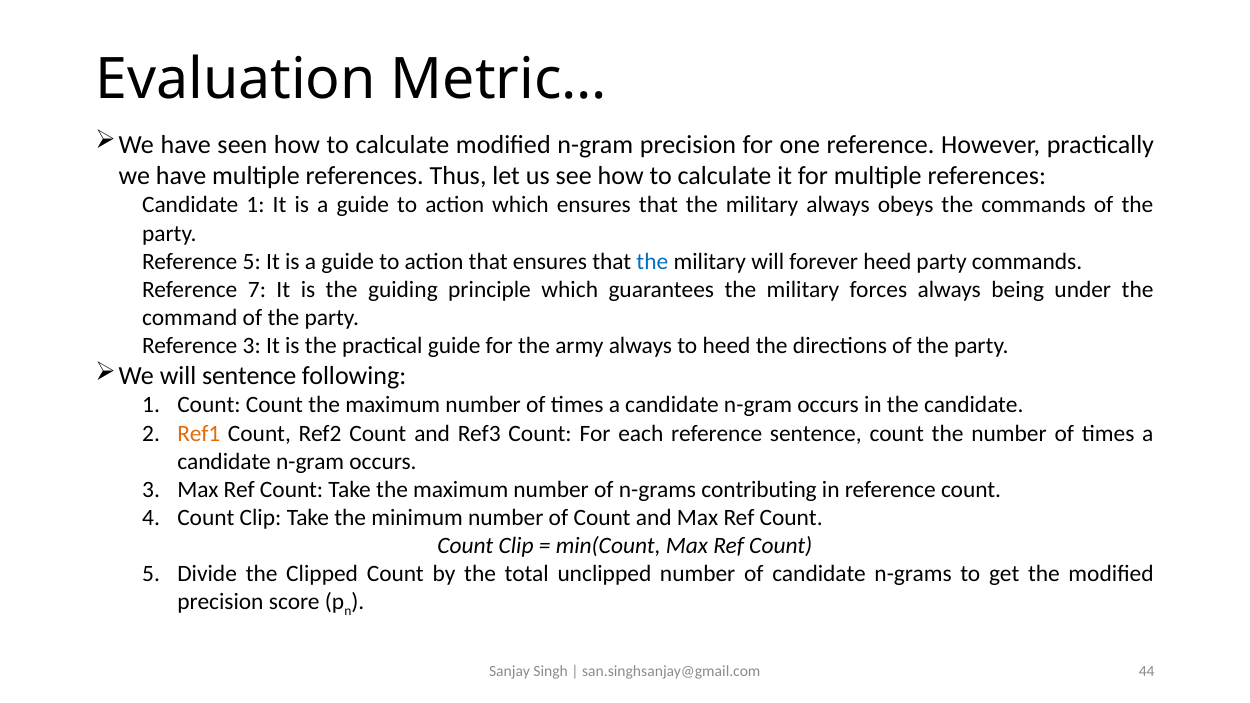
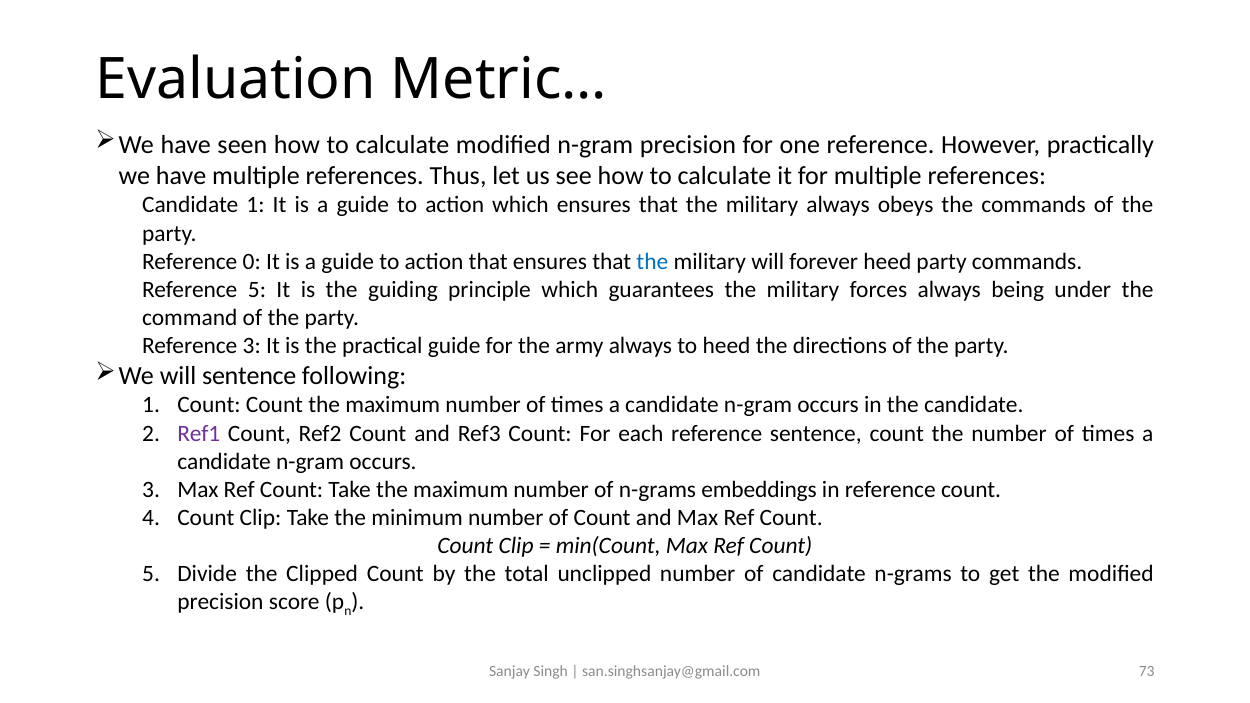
Reference 5: 5 -> 0
Reference 7: 7 -> 5
Ref1 colour: orange -> purple
contributing: contributing -> embeddings
44: 44 -> 73
